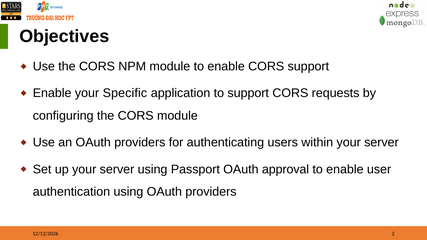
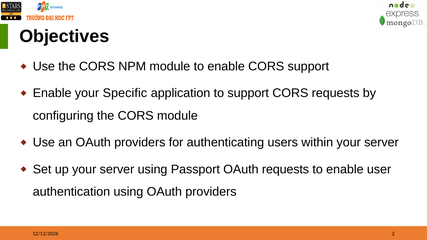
OAuth approval: approval -> requests
